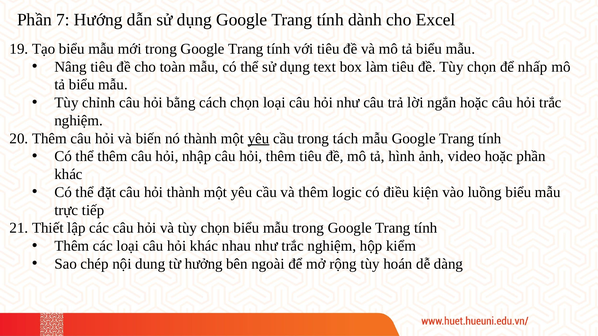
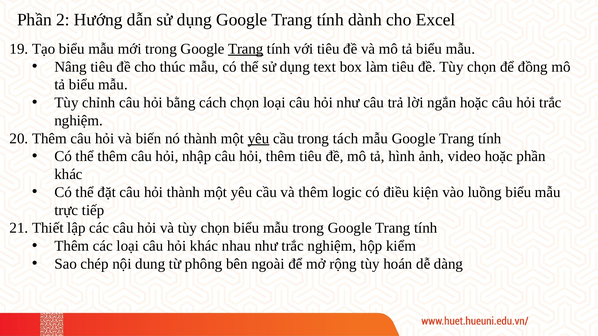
7: 7 -> 2
Trang at (246, 49) underline: none -> present
toàn: toàn -> thúc
nhấp: nhấp -> đồng
hưởng: hưởng -> phông
